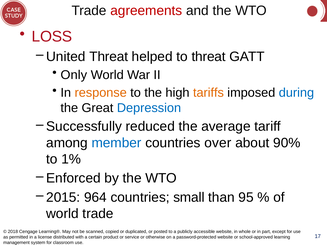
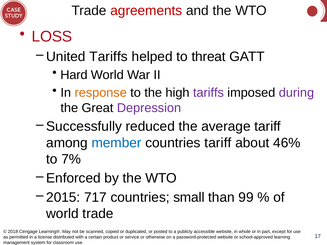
United Threat: Threat -> Tariffs
Only: Only -> Hard
tariffs at (208, 93) colour: orange -> purple
during colour: blue -> purple
Depression colour: blue -> purple
countries over: over -> tariff
90%: 90% -> 46%
1%: 1% -> 7%
964: 964 -> 717
95: 95 -> 99
